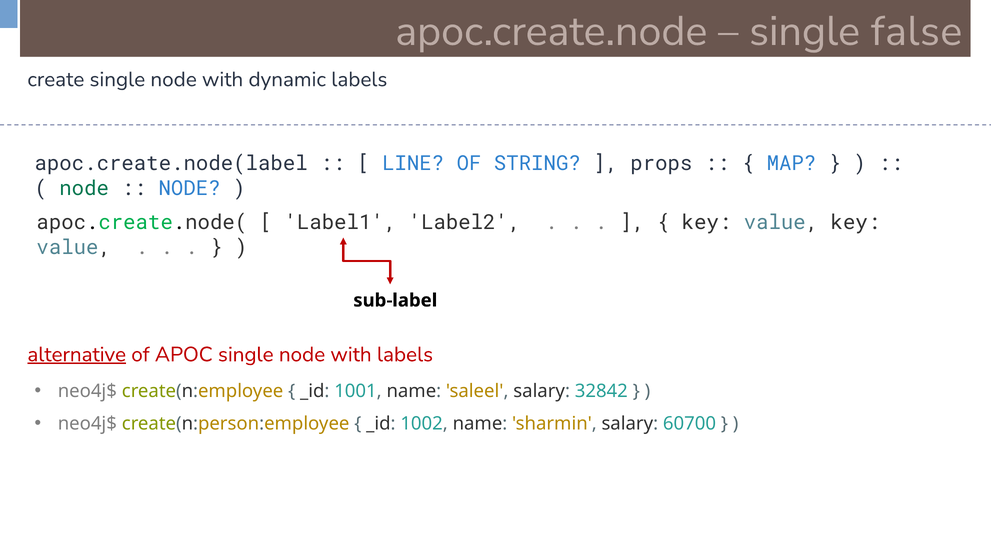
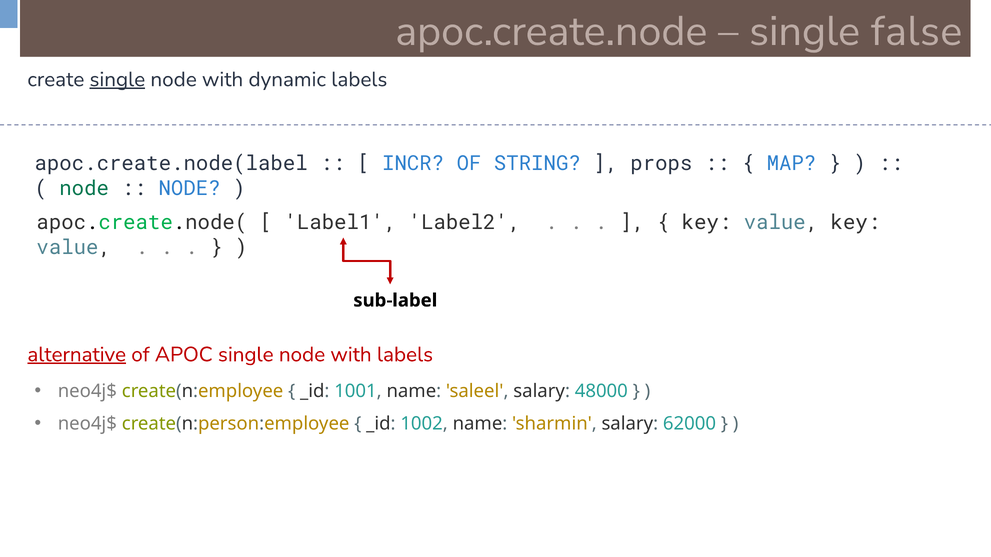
single at (117, 79) underline: none -> present
LINE: LINE -> INCR
32842: 32842 -> 48000
60700: 60700 -> 62000
